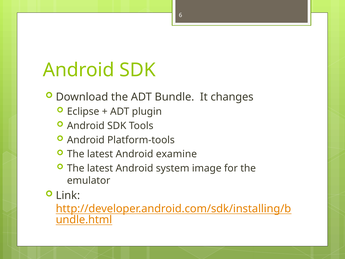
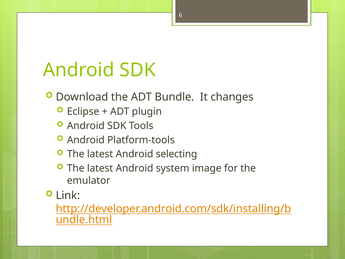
examine: examine -> selecting
